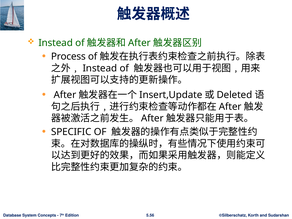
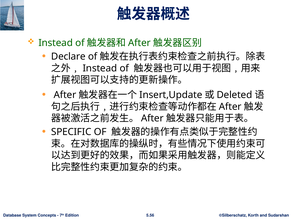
Process: Process -> Declare
